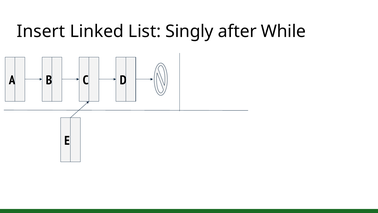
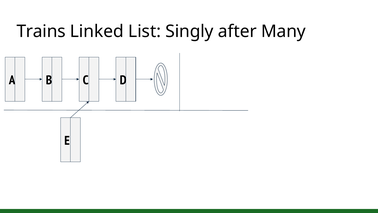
Insert: Insert -> Trains
While: While -> Many
